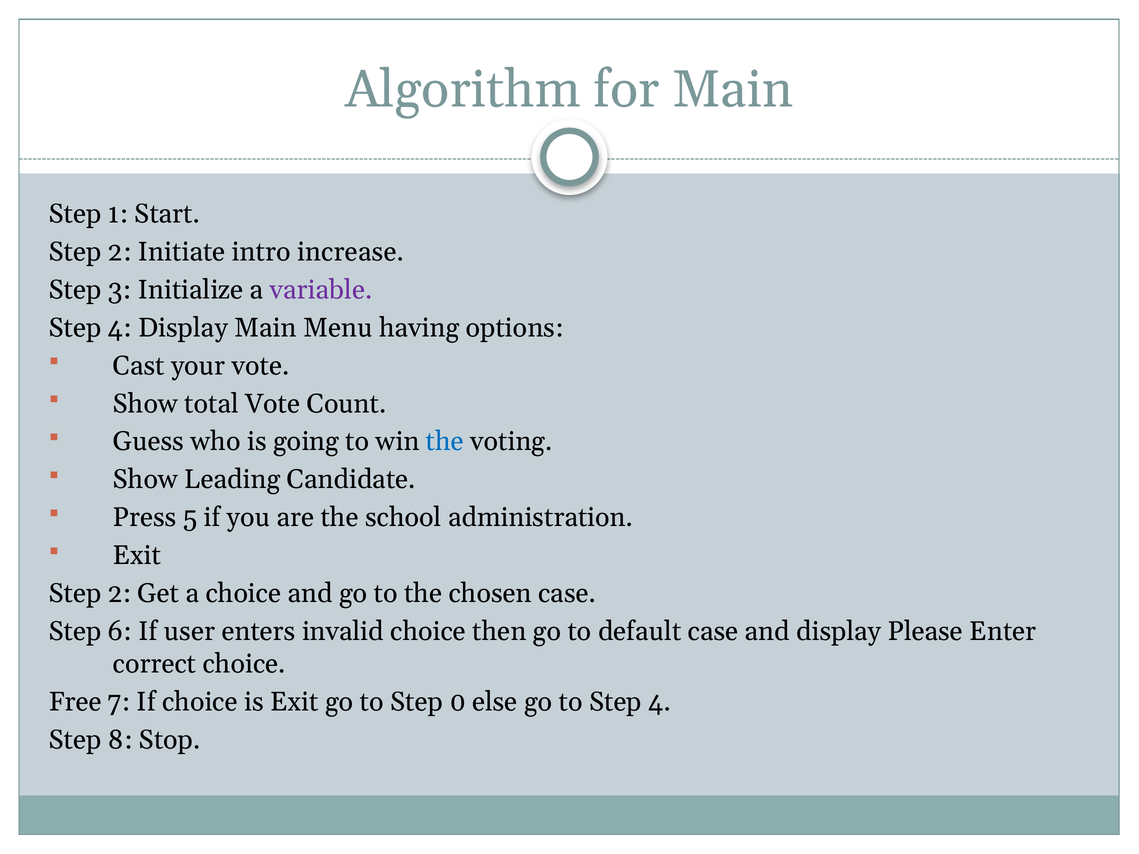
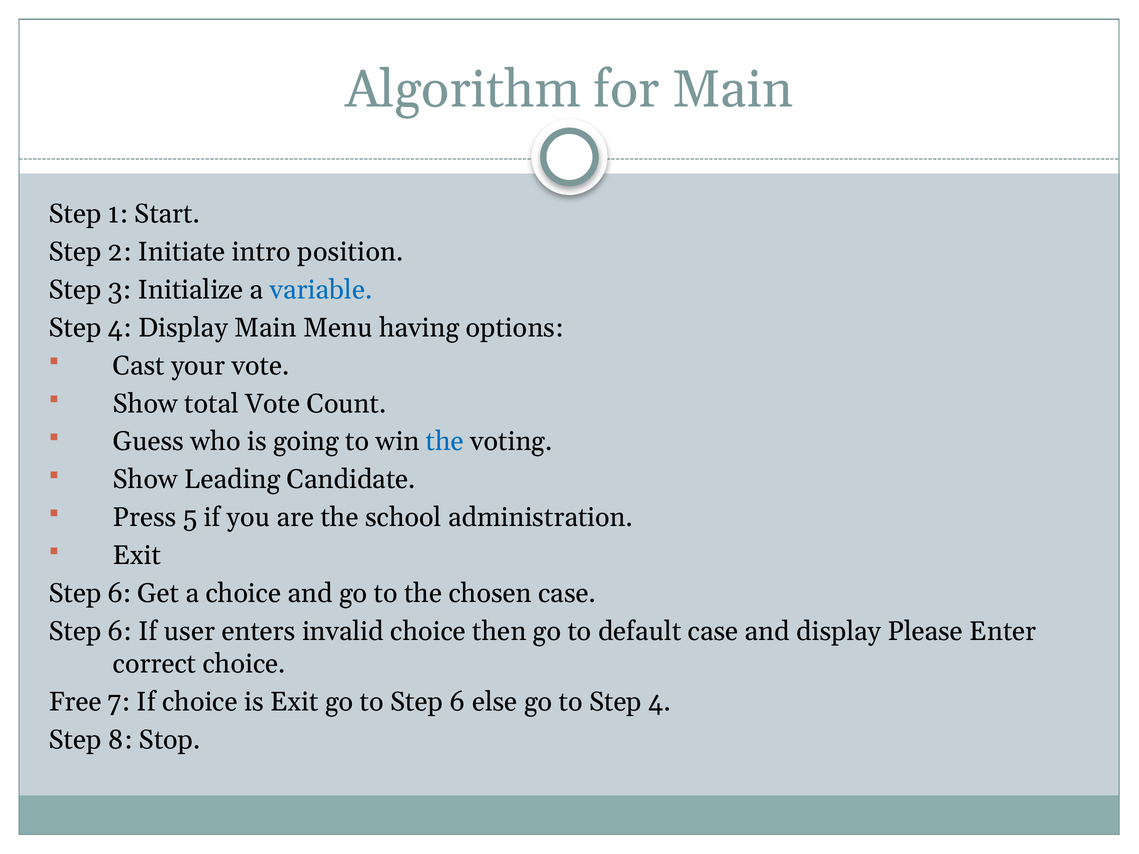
increase: increase -> position
variable colour: purple -> blue
2 at (119, 594): 2 -> 6
to Step 0: 0 -> 6
